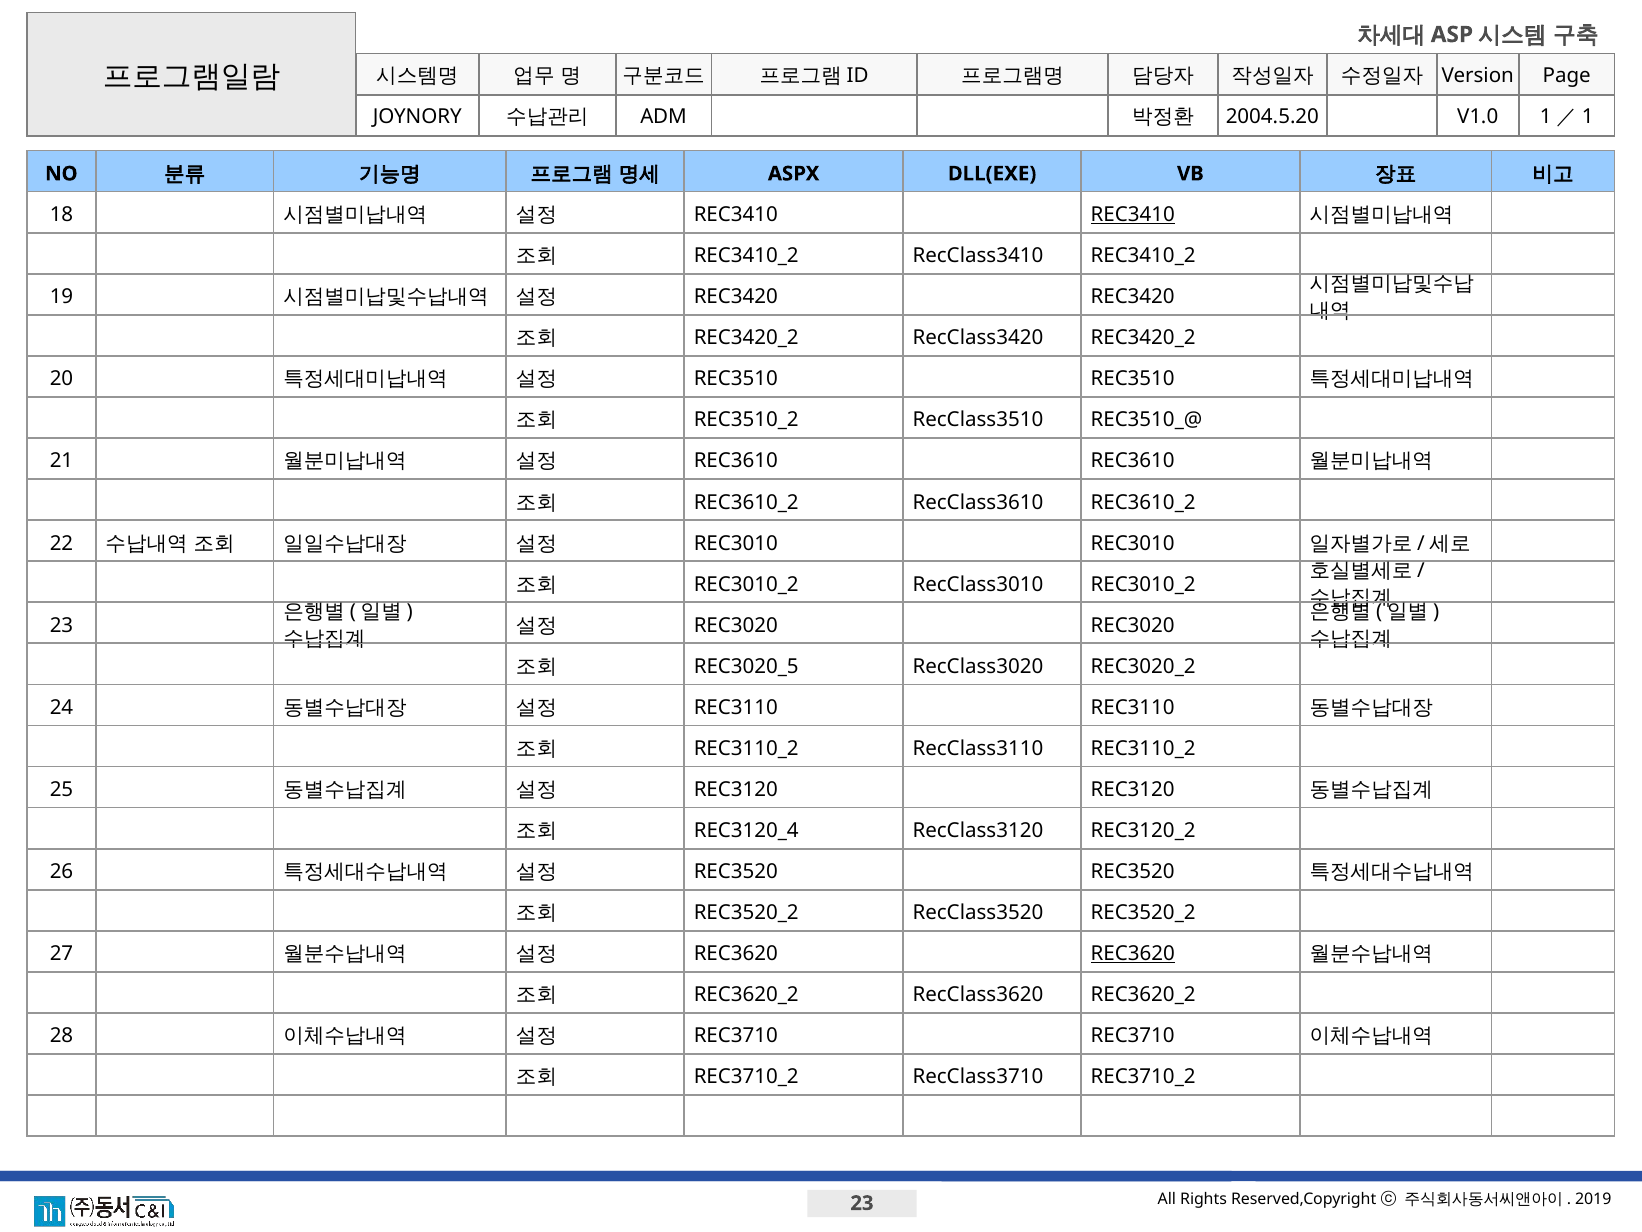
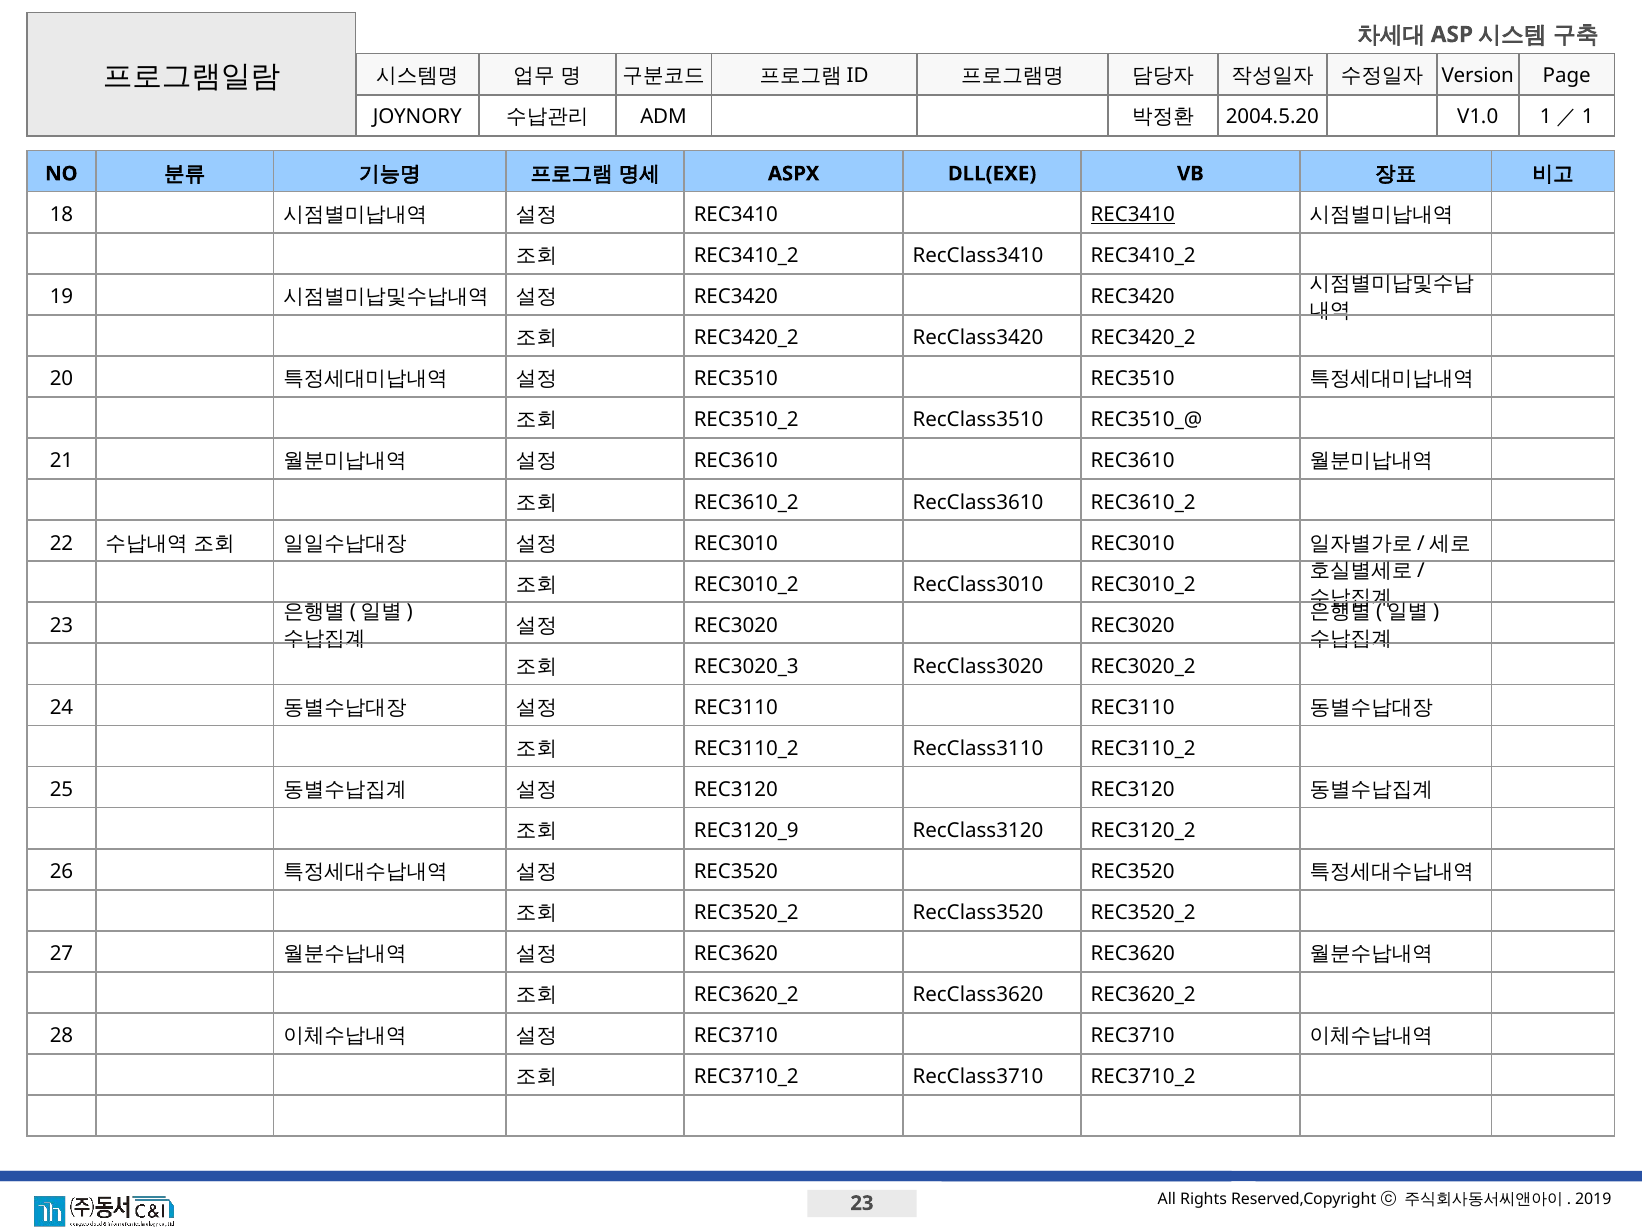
REC3020_5: REC3020_5 -> REC3020_3
REC3120_4: REC3120_4 -> REC3120_9
REC3620 at (1133, 954) underline: present -> none
